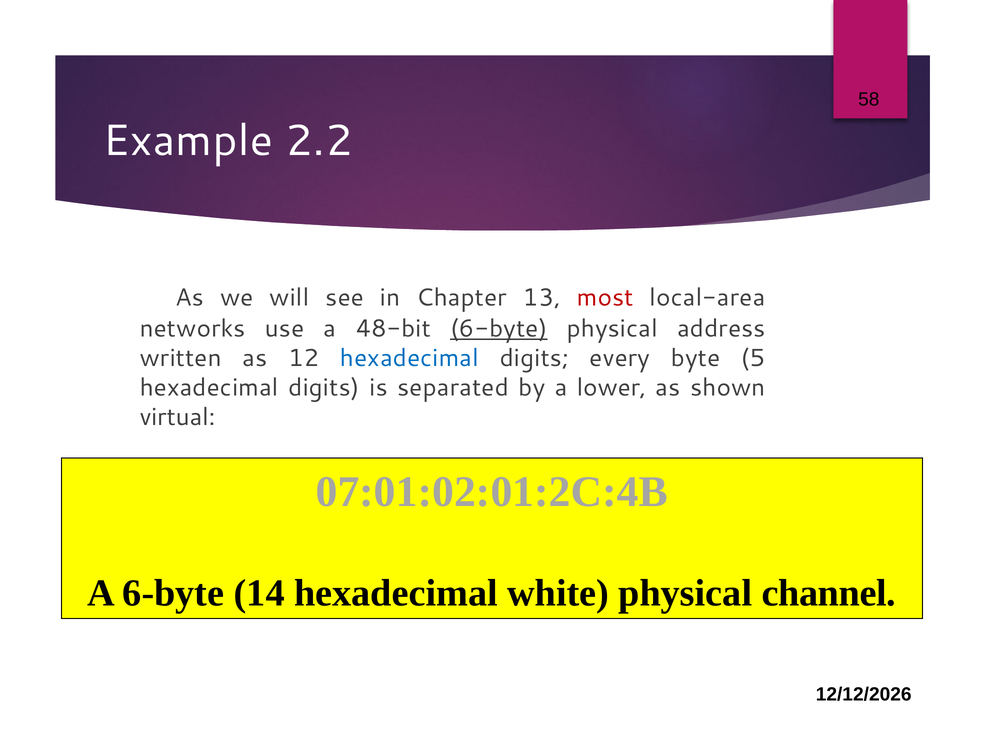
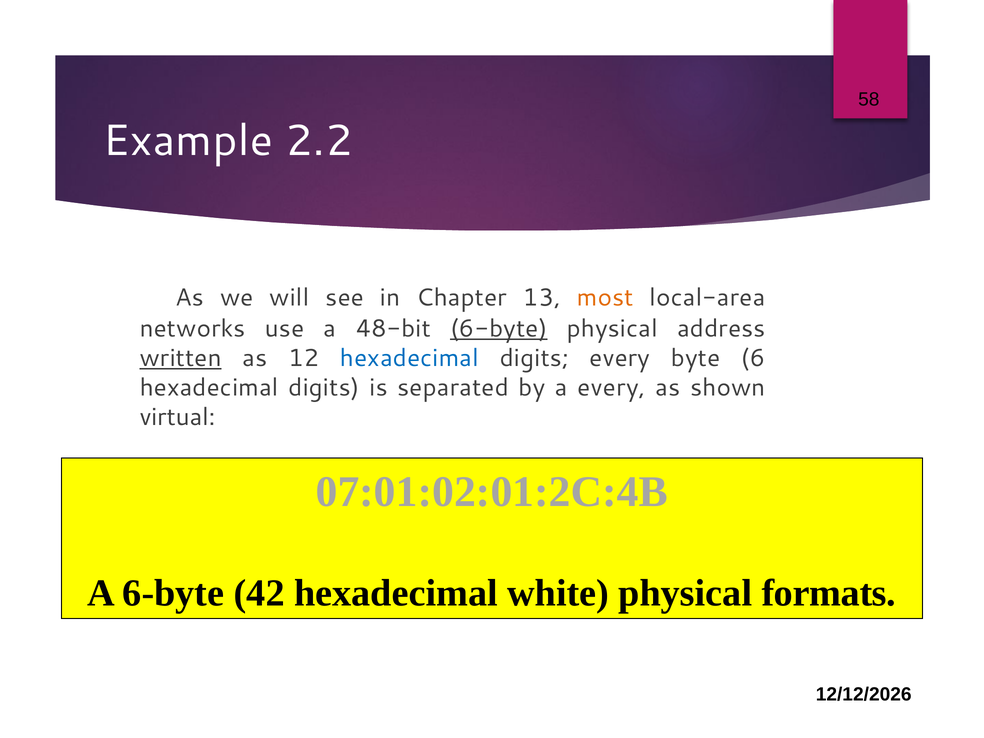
most colour: red -> orange
written underline: none -> present
5: 5 -> 6
a lower: lower -> every
14: 14 -> 42
channel: channel -> formats
